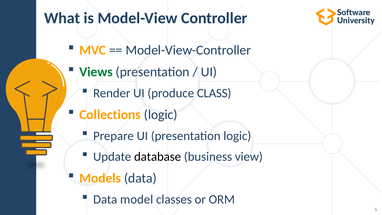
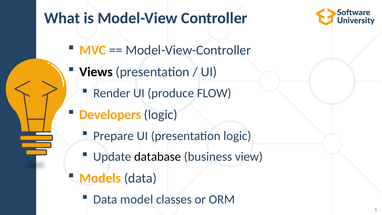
Views colour: green -> black
CLASS: CLASS -> FLOW
Collections: Collections -> Developers
